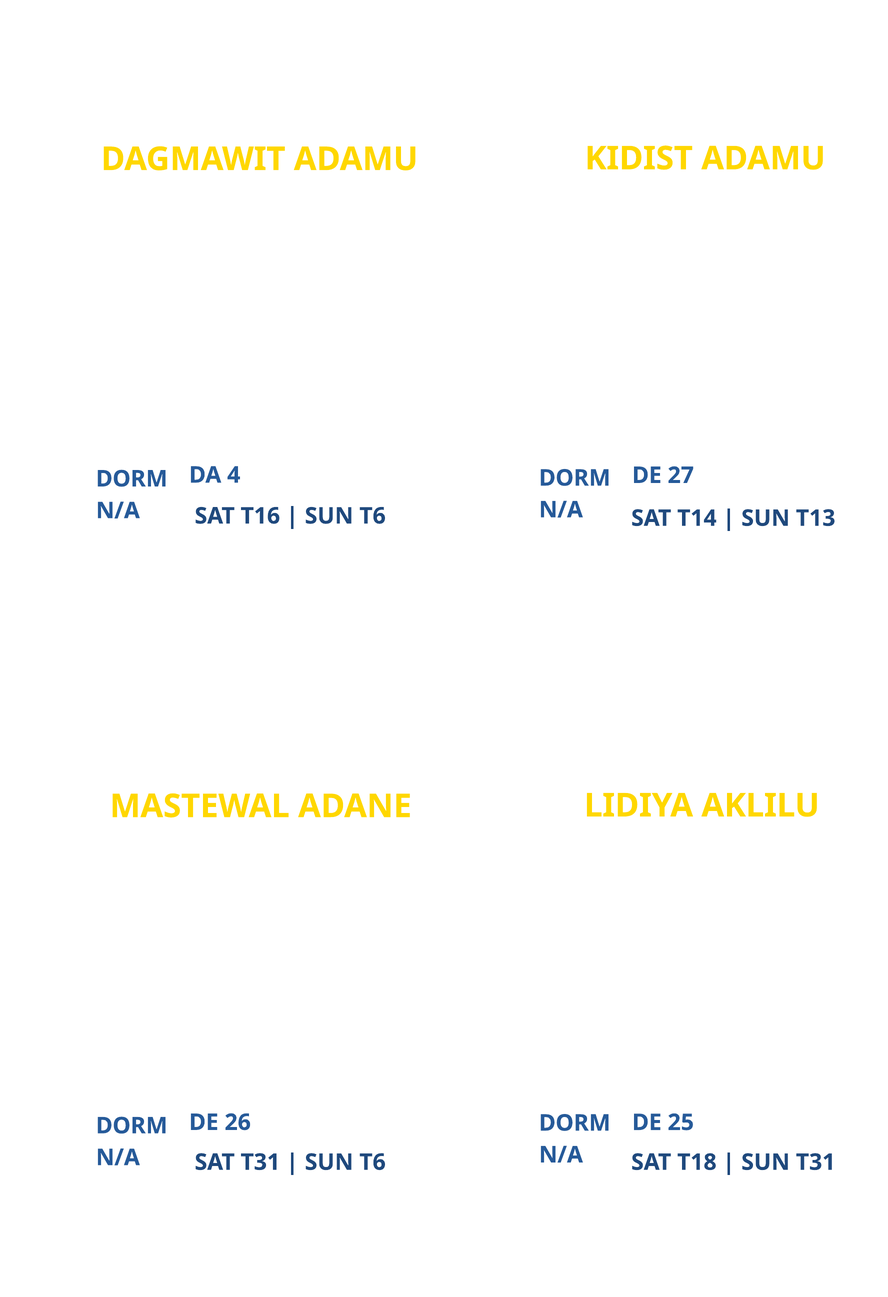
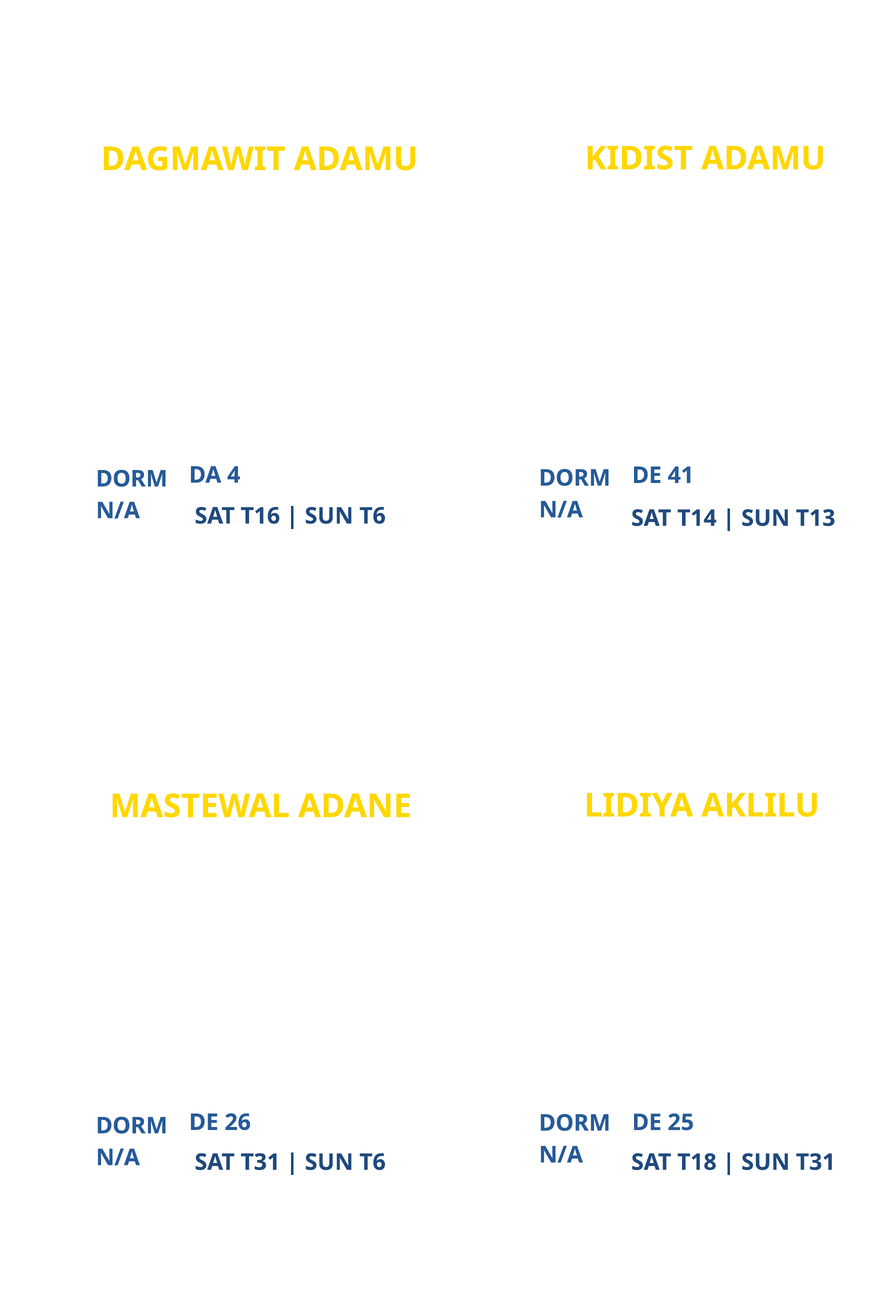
27: 27 -> 41
